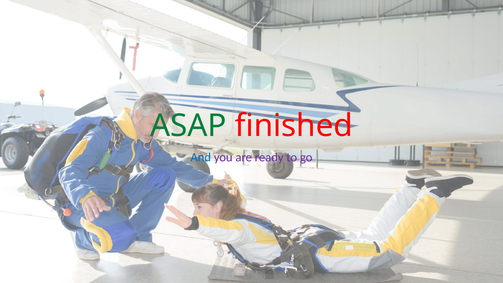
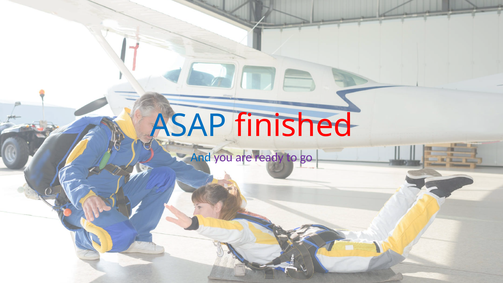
ASAP colour: green -> blue
